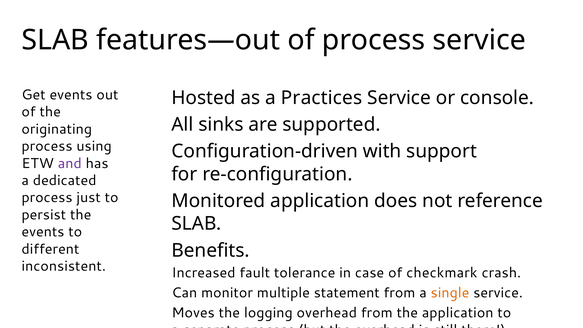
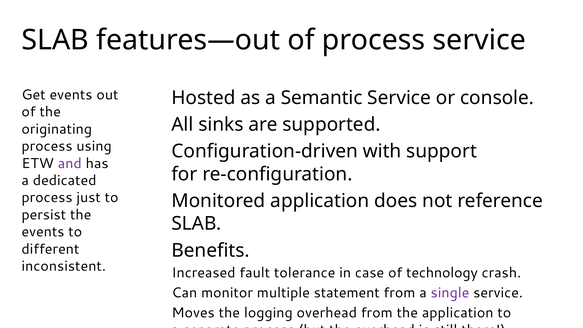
Practices: Practices -> Semantic
checkmark: checkmark -> technology
single colour: orange -> purple
